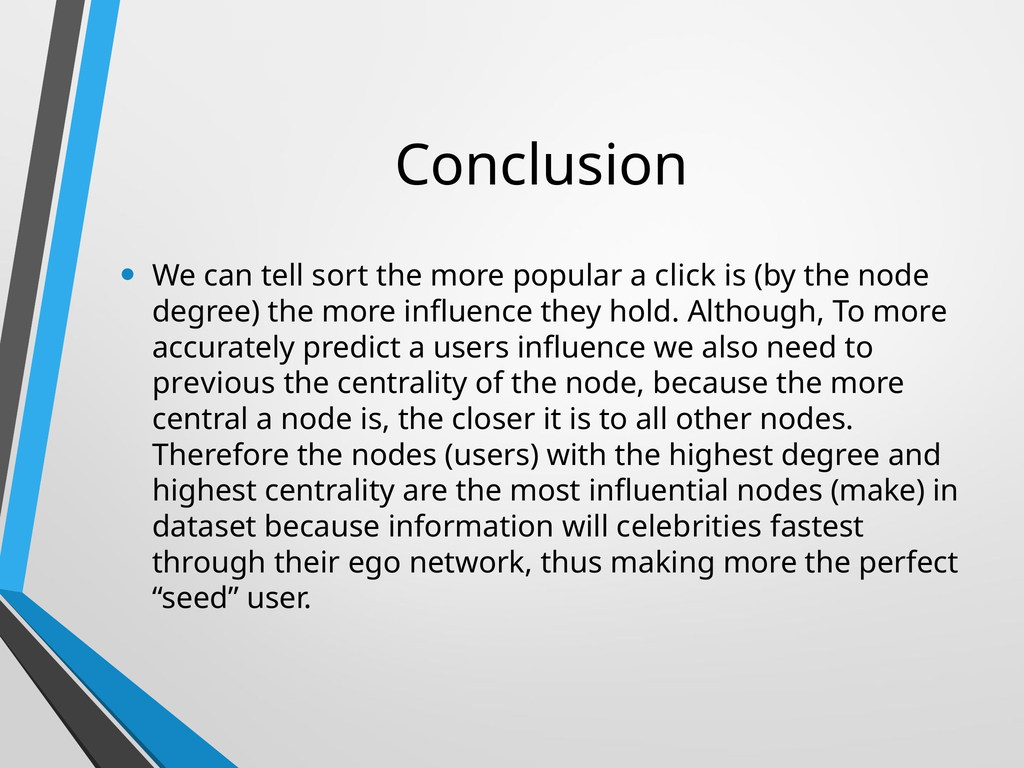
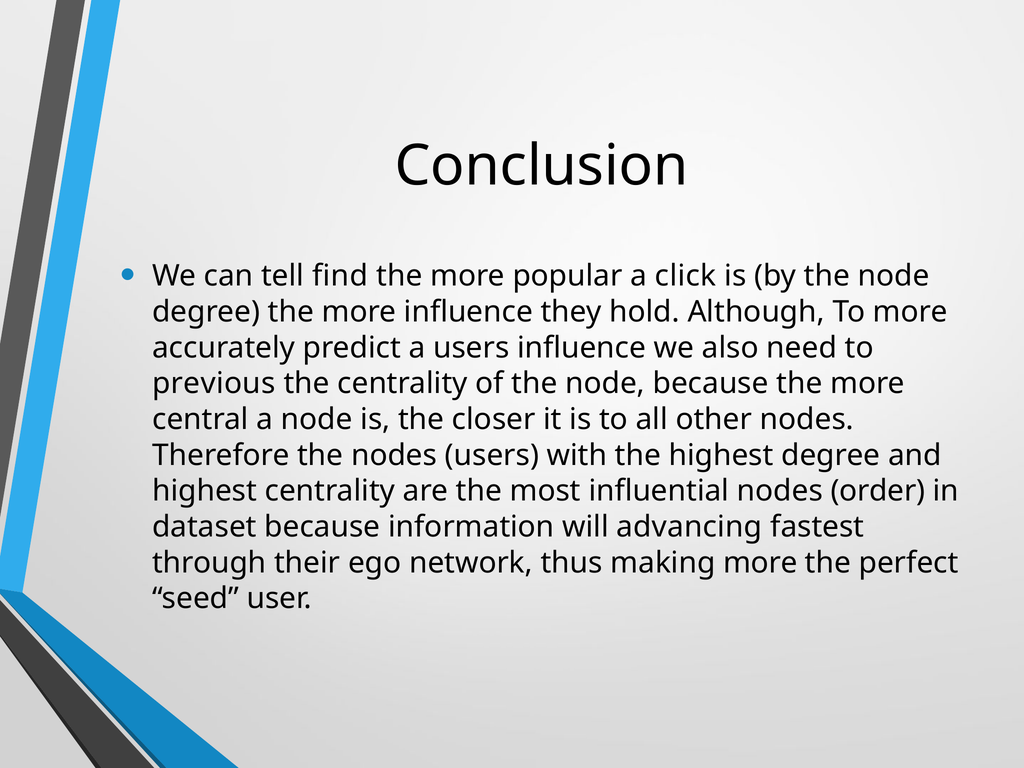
sort: sort -> find
make: make -> order
celebrities: celebrities -> advancing
